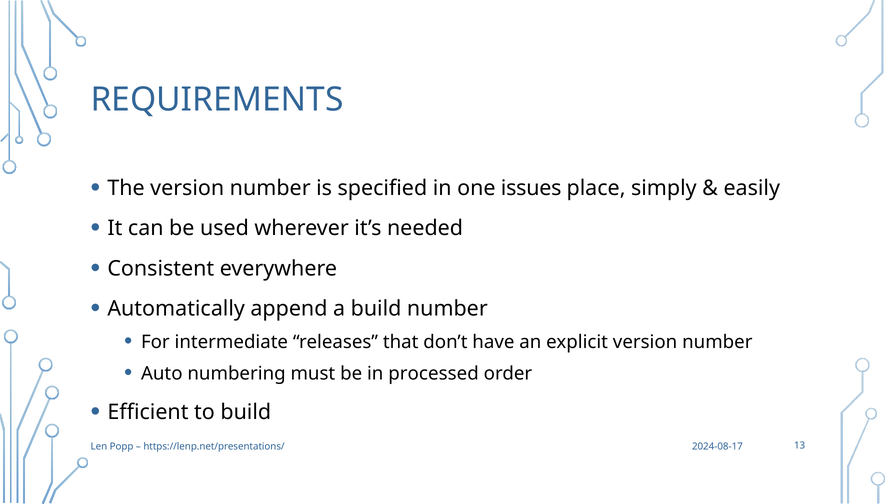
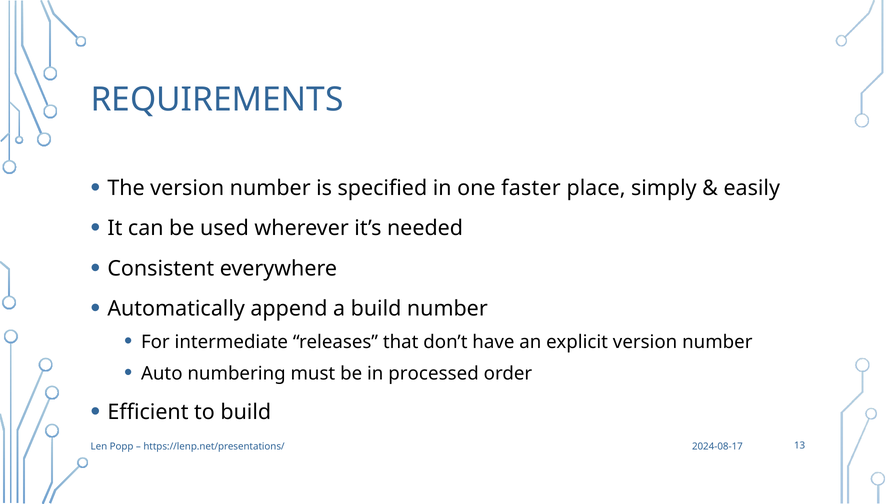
issues: issues -> faster
